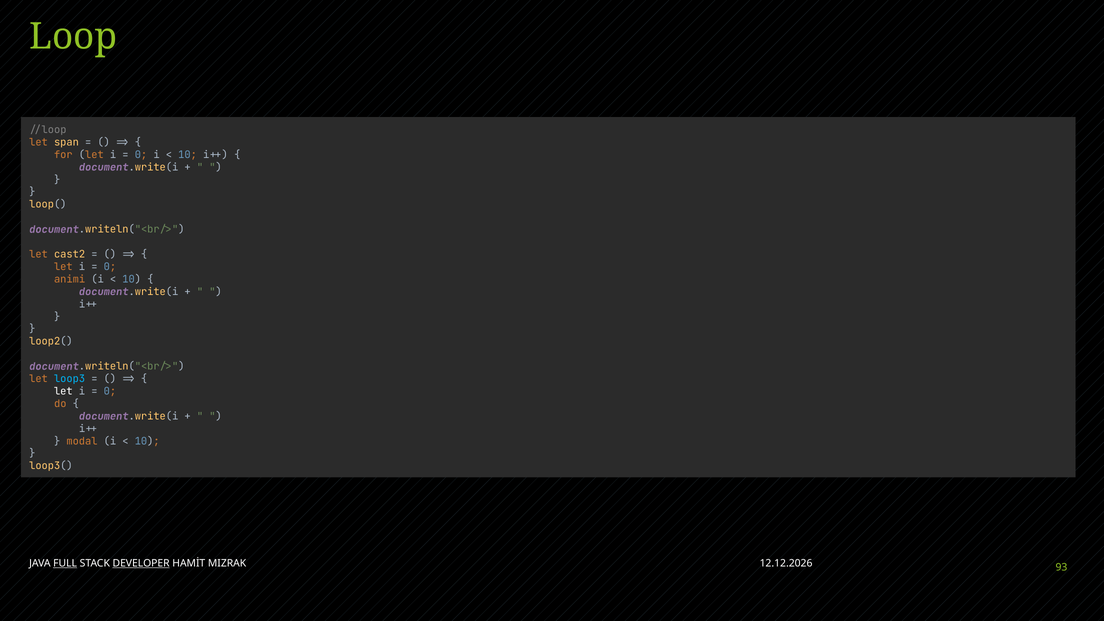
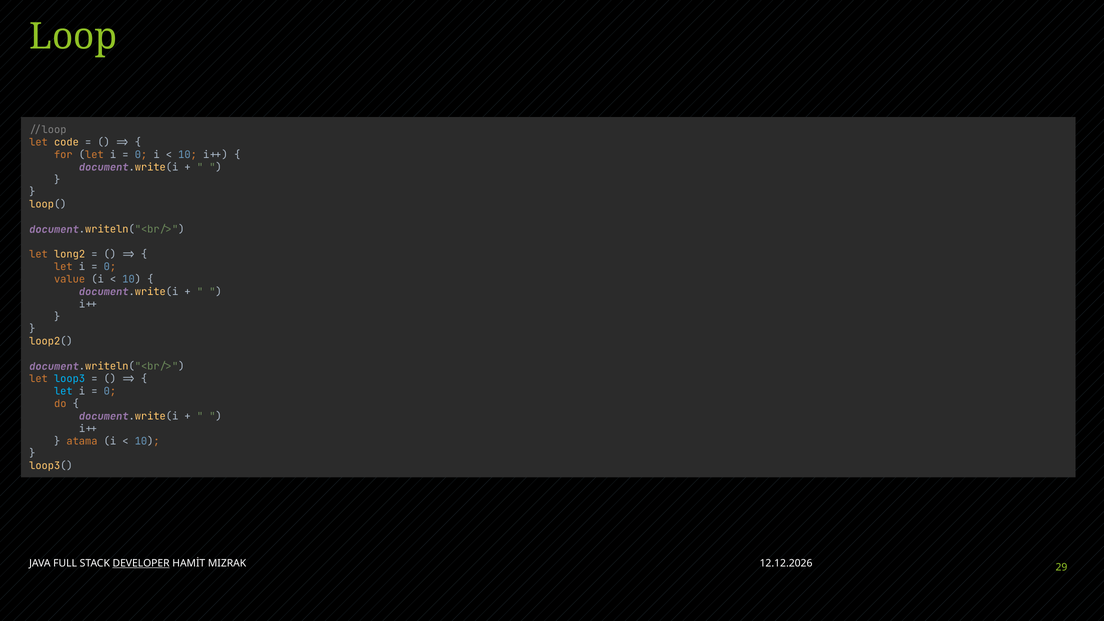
span: span -> code
cast2: cast2 -> long2
animi: animi -> value
let at (63, 391) colour: white -> light blue
modal: modal -> atama
FULL underline: present -> none
93: 93 -> 29
